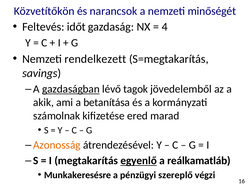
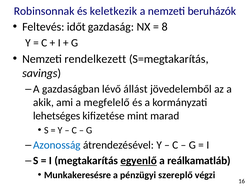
Közvetítőkön: Közvetítőkön -> Robinsonnak
narancsok: narancsok -> keletkezik
minőségét: minőségét -> beruházók
4: 4 -> 8
gazdaságban underline: present -> none
tagok: tagok -> állást
betanítása: betanítása -> megfelelő
számolnak: számolnak -> lehetséges
ered: ered -> mint
Azonosság colour: orange -> blue
